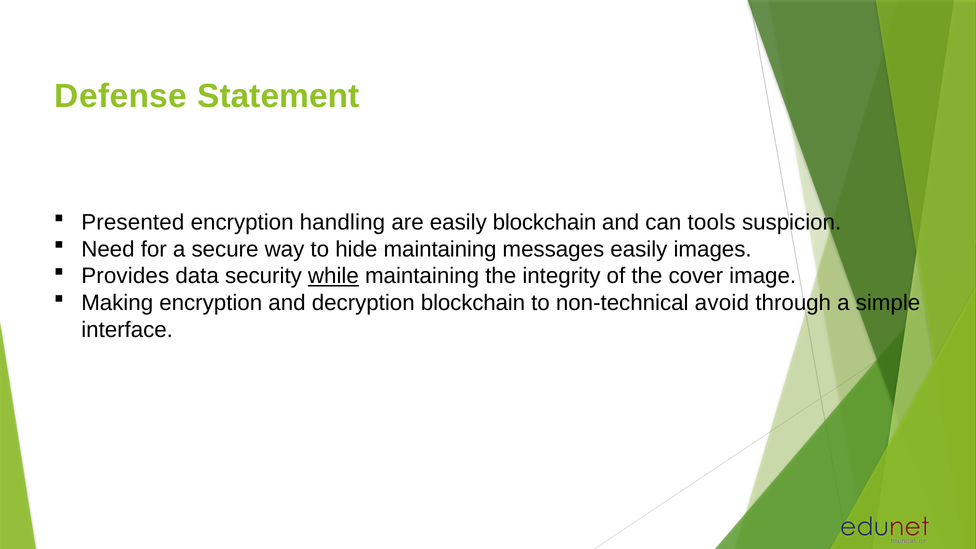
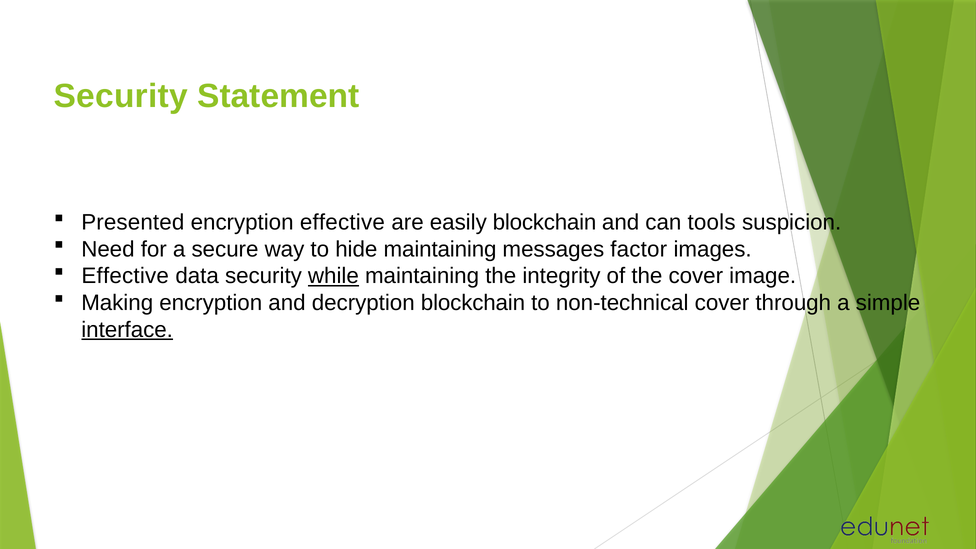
Defense at (121, 96): Defense -> Security
encryption handling: handling -> effective
messages easily: easily -> factor
Provides at (125, 276): Provides -> Effective
non-technical avoid: avoid -> cover
interface underline: none -> present
